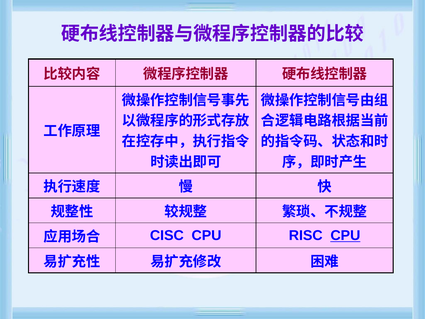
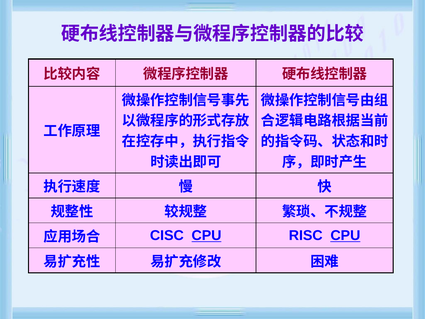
CPU at (207, 235) underline: none -> present
